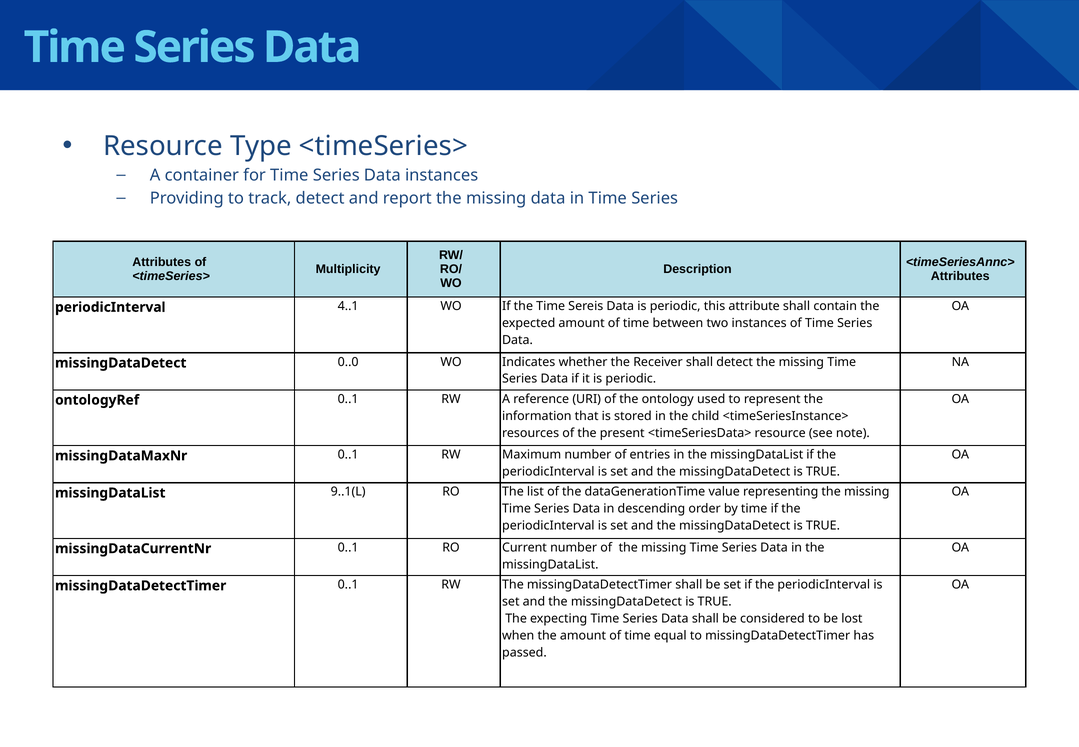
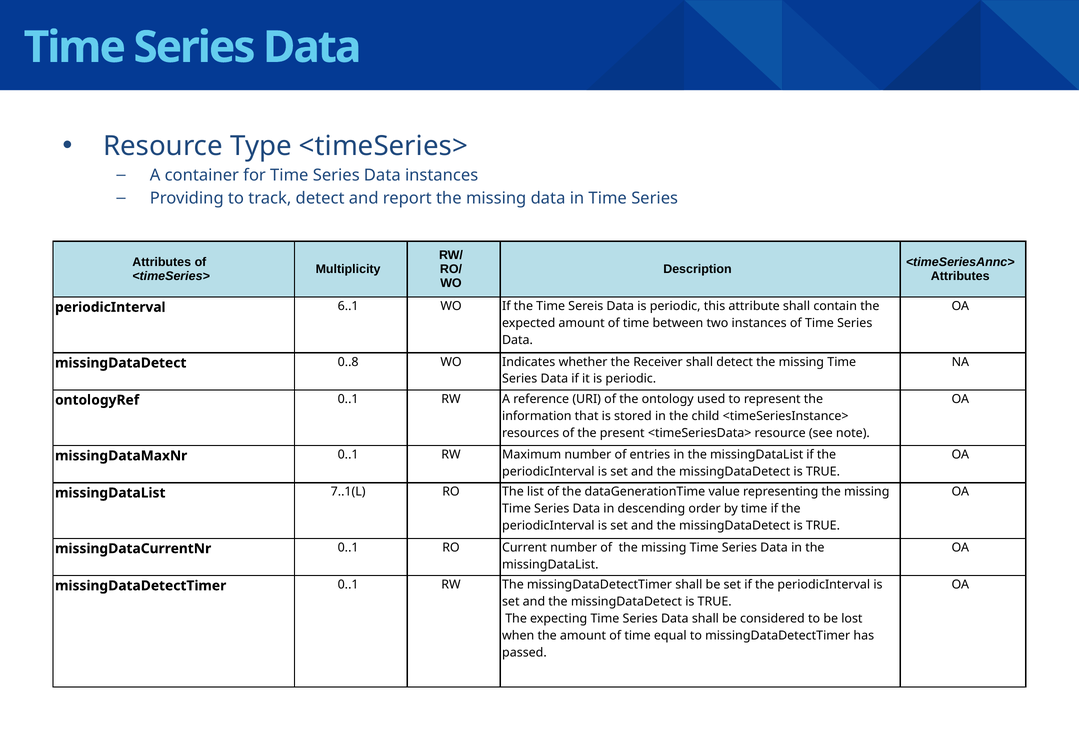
4..1: 4..1 -> 6..1
0..0: 0..0 -> 0..8
9..1(L: 9..1(L -> 7..1(L
